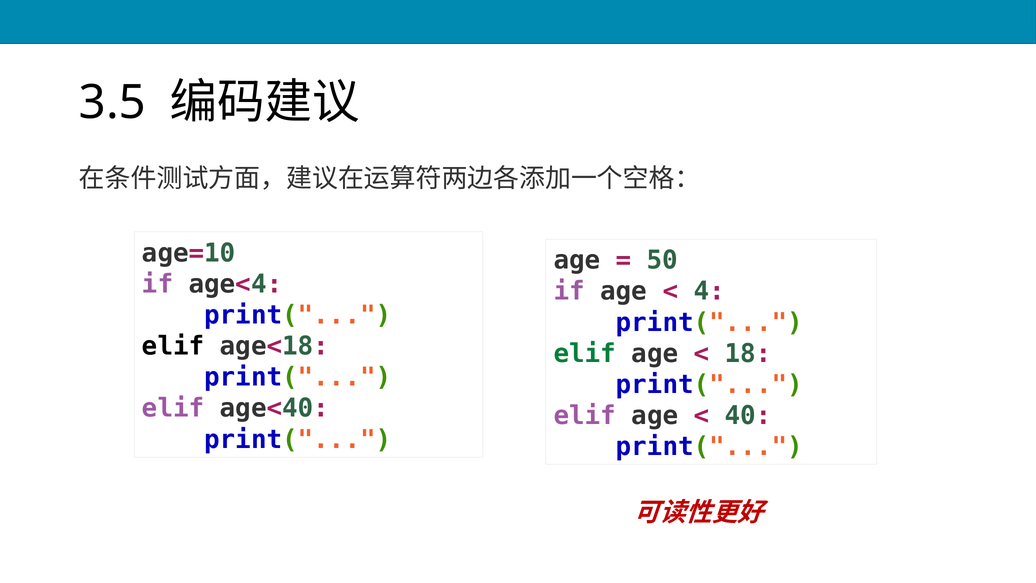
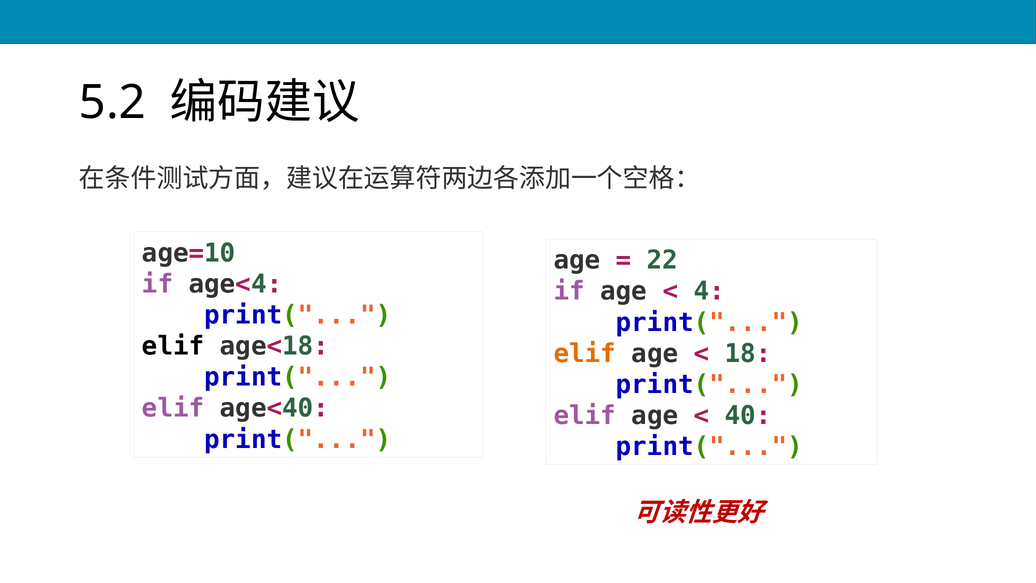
3.5: 3.5 -> 5.2
50: 50 -> 22
elif at (585, 353) colour: green -> orange
